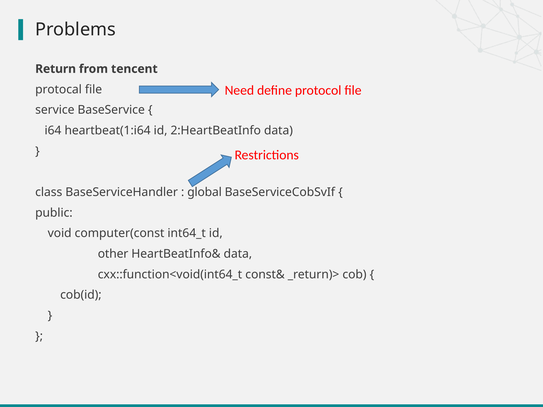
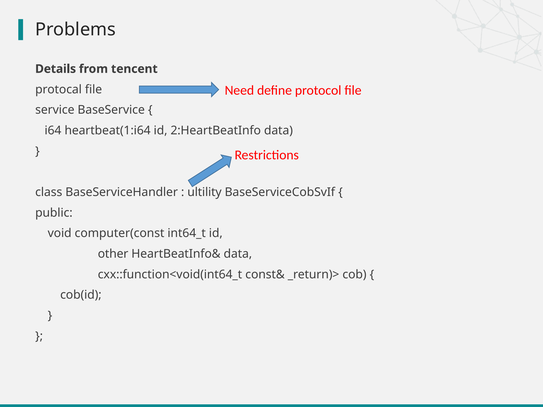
Return: Return -> Details
global: global -> ultility
